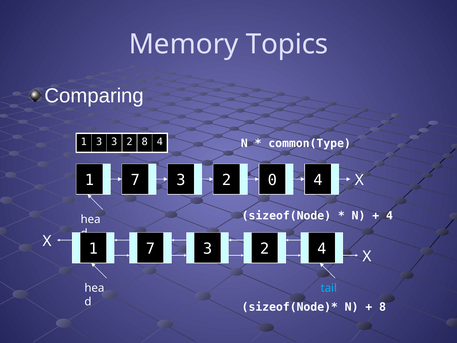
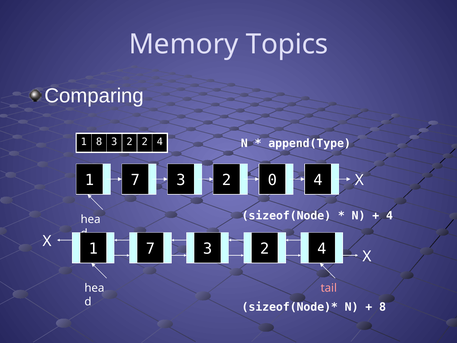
1 3: 3 -> 8
2 8: 8 -> 2
common(Type: common(Type -> append(Type
tail colour: light blue -> pink
